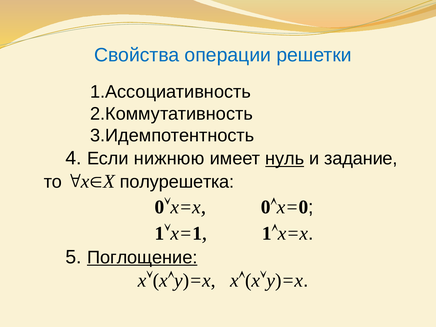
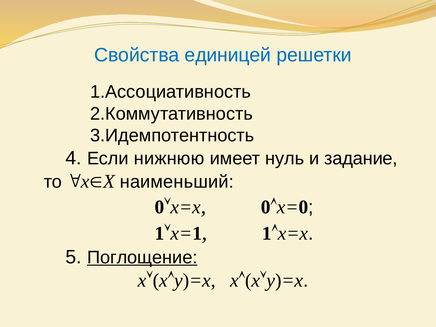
операции: операции -> единицей
нуль underline: present -> none
полурешетка: полурешетка -> наименьший
